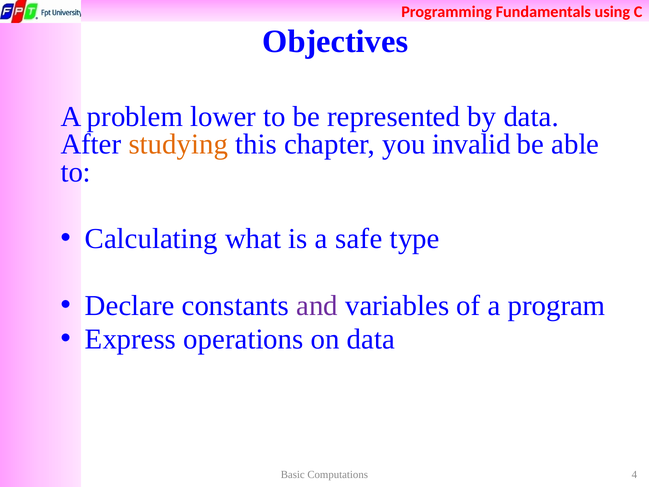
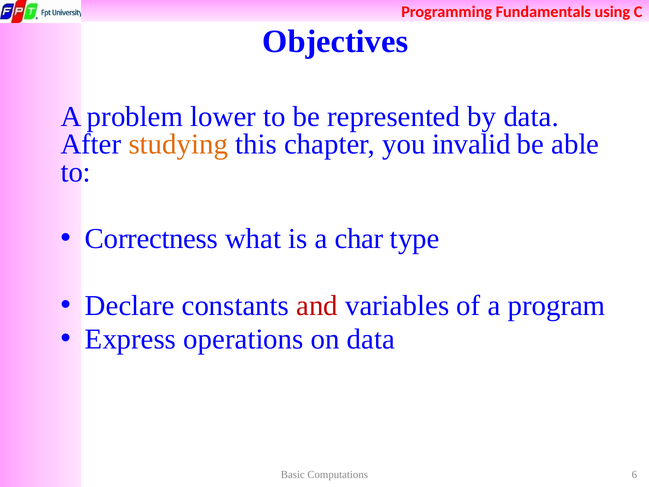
Calculating: Calculating -> Correctness
safe: safe -> char
and colour: purple -> red
4: 4 -> 6
